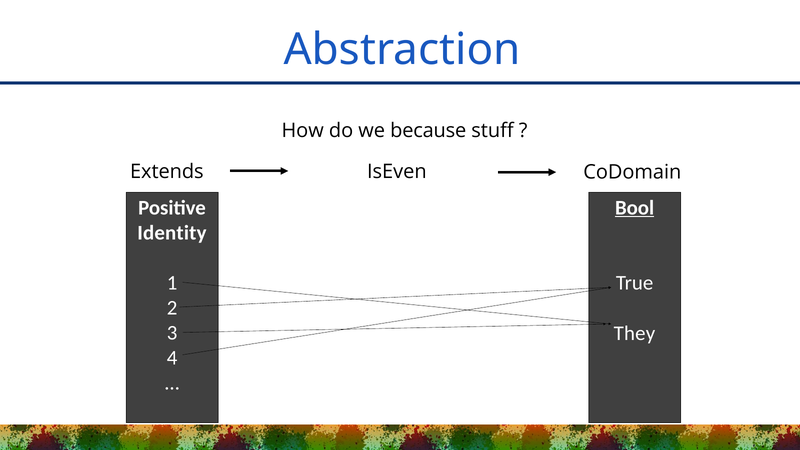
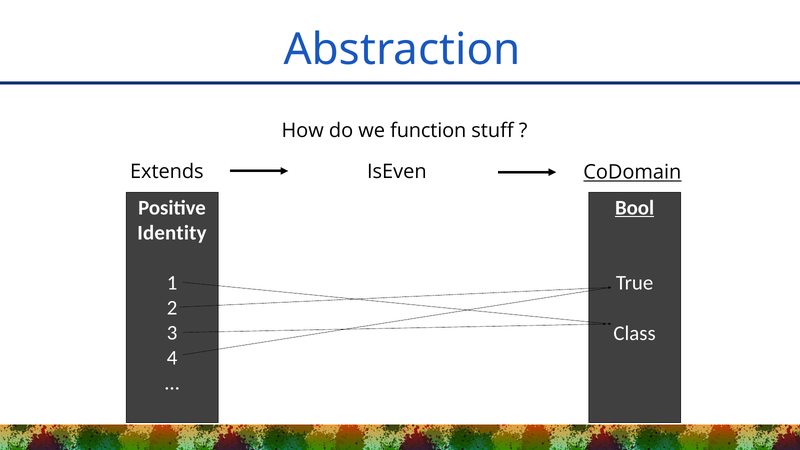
because: because -> function
CoDomain underline: none -> present
They: They -> Class
